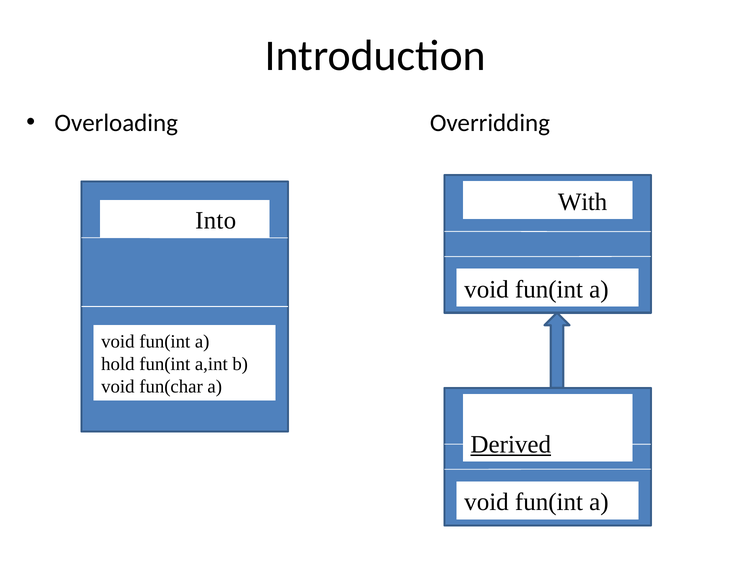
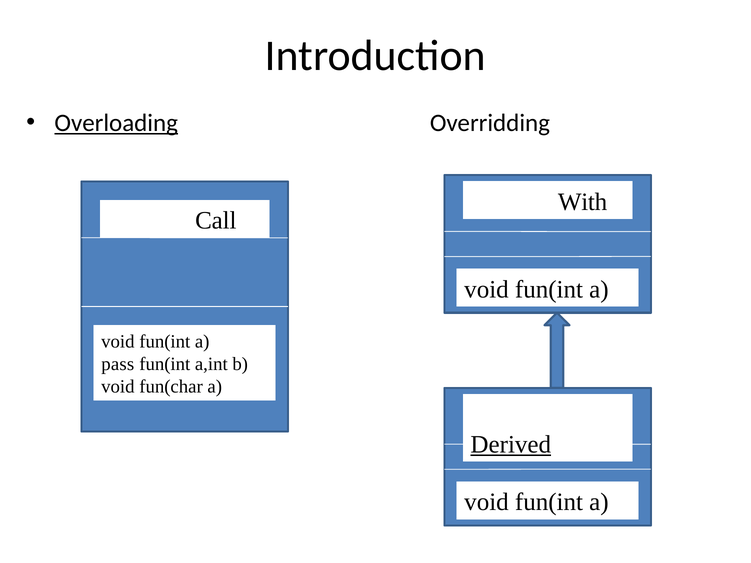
Overloading underline: none -> present
Into: Into -> Call
hold: hold -> pass
